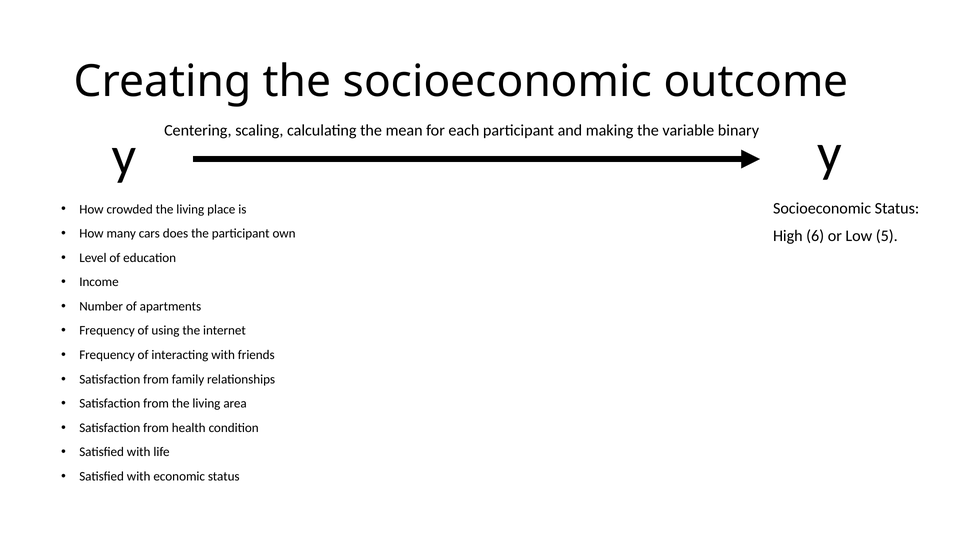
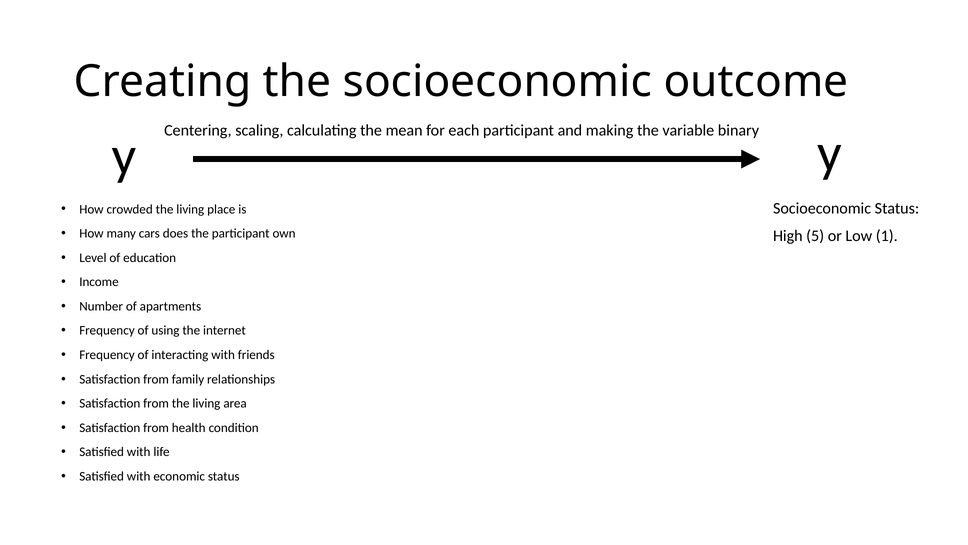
6: 6 -> 5
5: 5 -> 1
